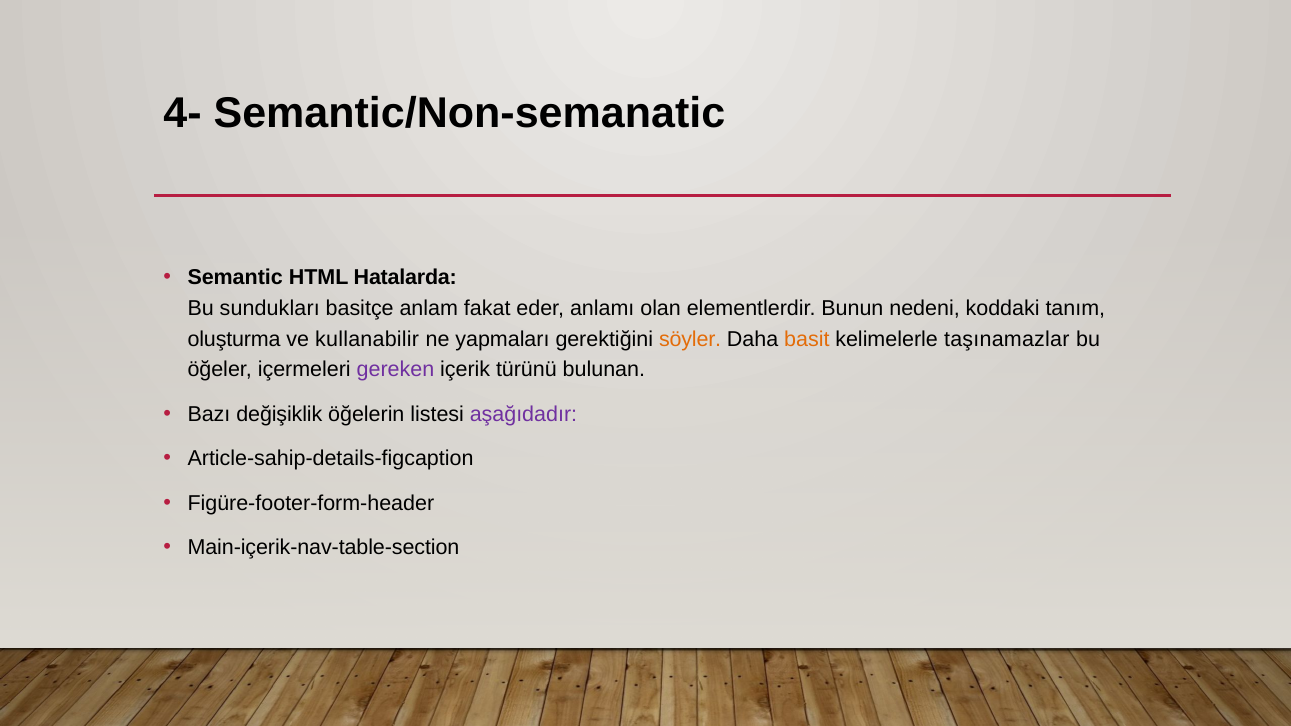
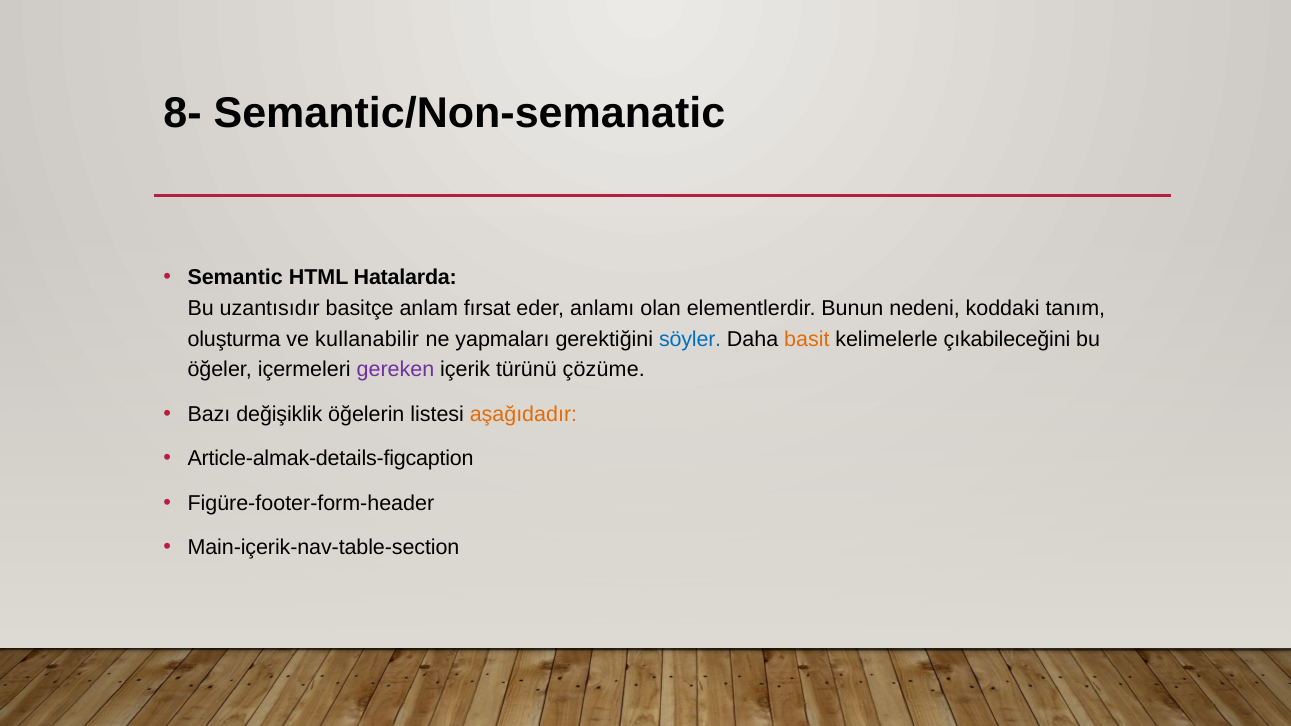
4-: 4- -> 8-
sundukları: sundukları -> uzantısıdır
fakat: fakat -> fırsat
söyler colour: orange -> blue
taşınamazlar: taşınamazlar -> çıkabileceğini
bulunan: bulunan -> çözüme
aşağıdadır colour: purple -> orange
Article-sahip-details-figcaption: Article-sahip-details-figcaption -> Article-almak-details-figcaption
